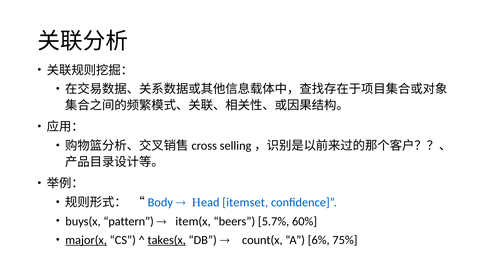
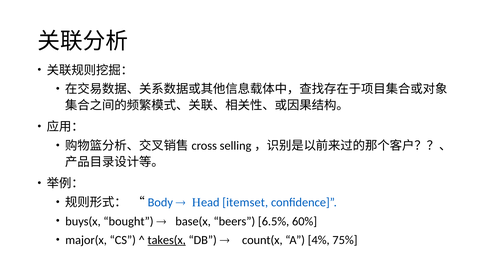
pattern: pattern -> bought
item(x: item(x -> base(x
5.7%: 5.7% -> 6.5%
major(x underline: present -> none
6%: 6% -> 4%
